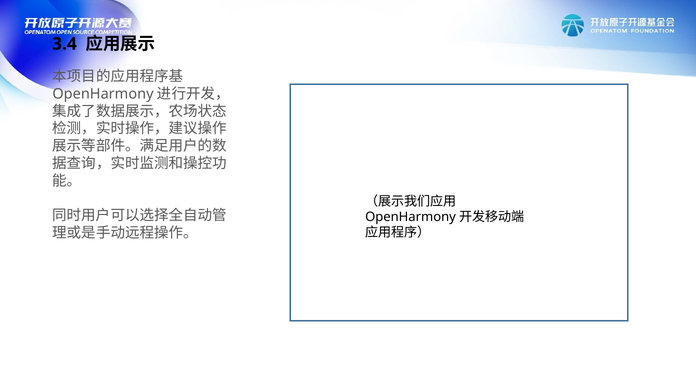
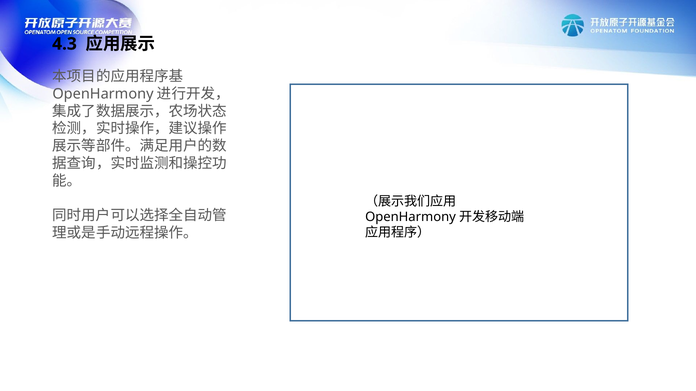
3.4: 3.4 -> 4.3
